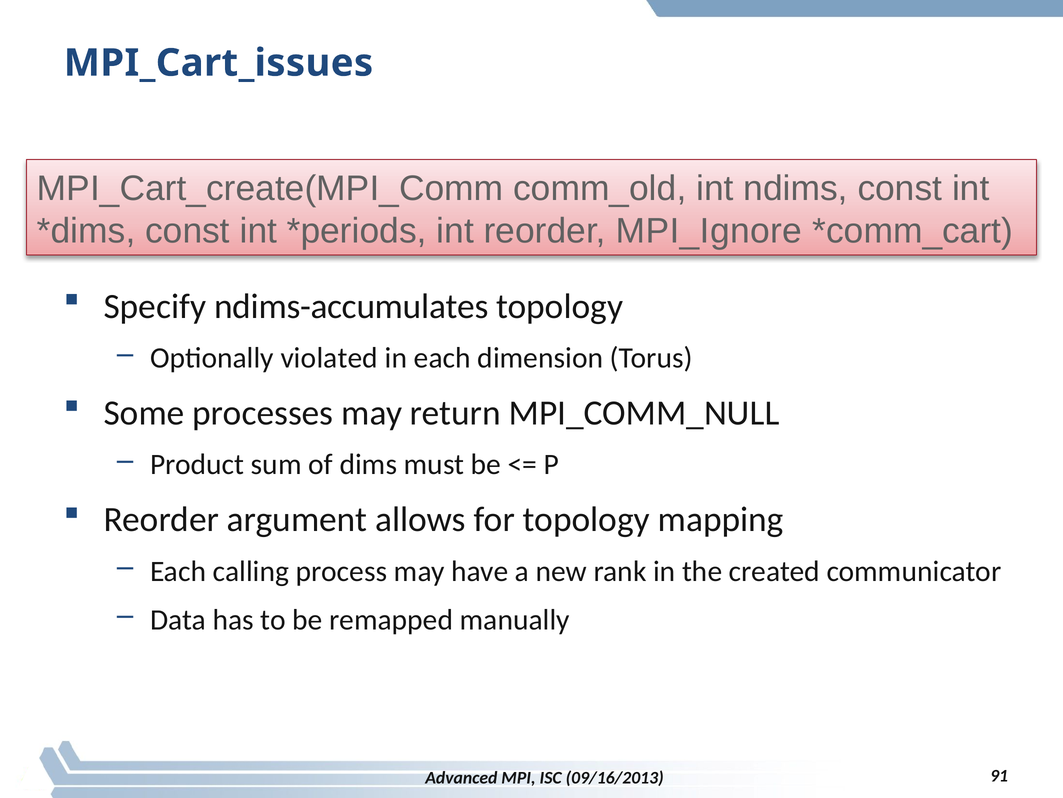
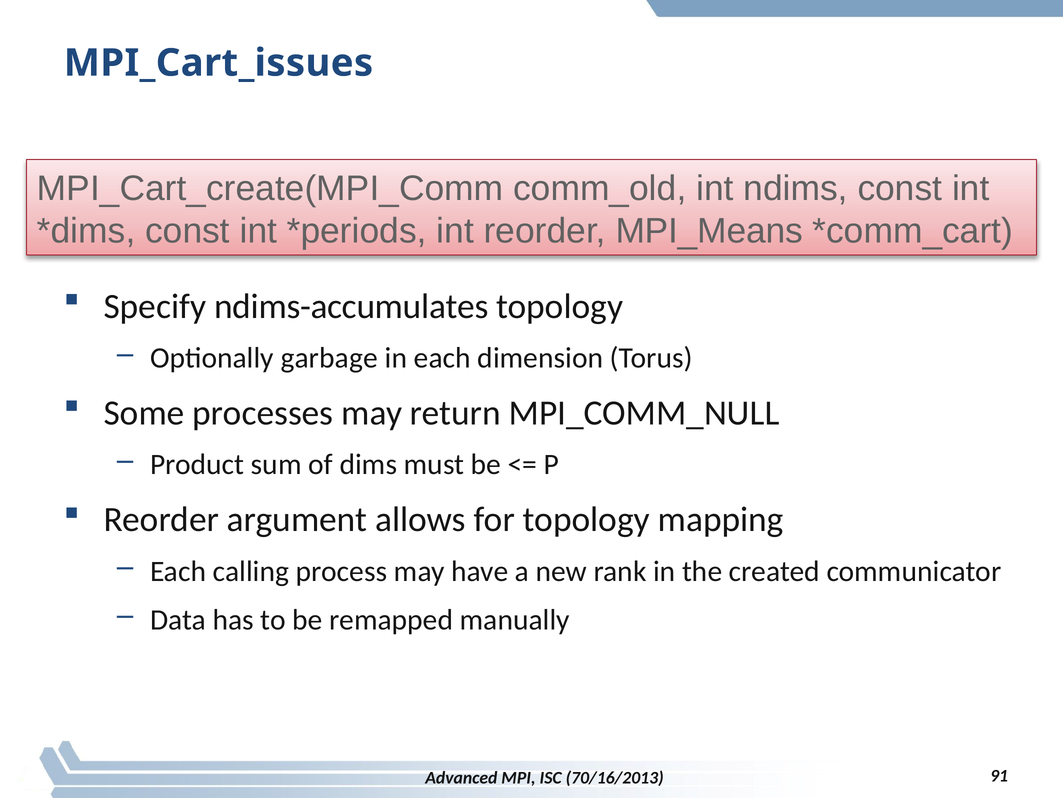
MPI_Ignore: MPI_Ignore -> MPI_Means
violated: violated -> garbage
09/16/2013: 09/16/2013 -> 70/16/2013
